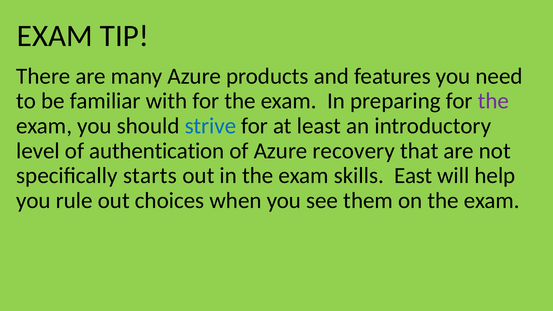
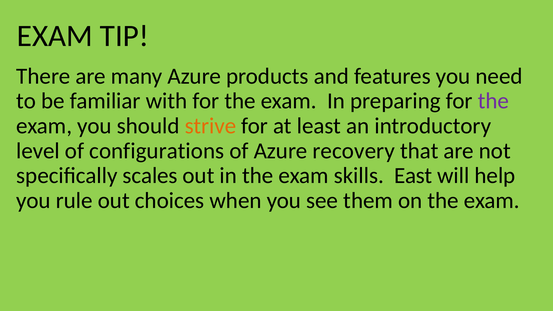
strive colour: blue -> orange
authentication: authentication -> configurations
starts: starts -> scales
